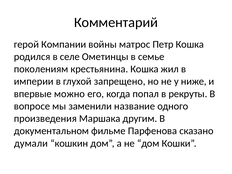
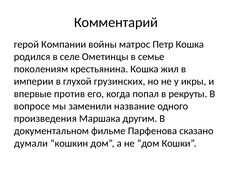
запрещено: запрещено -> грузинских
ниже: ниже -> икры
можно: можно -> против
